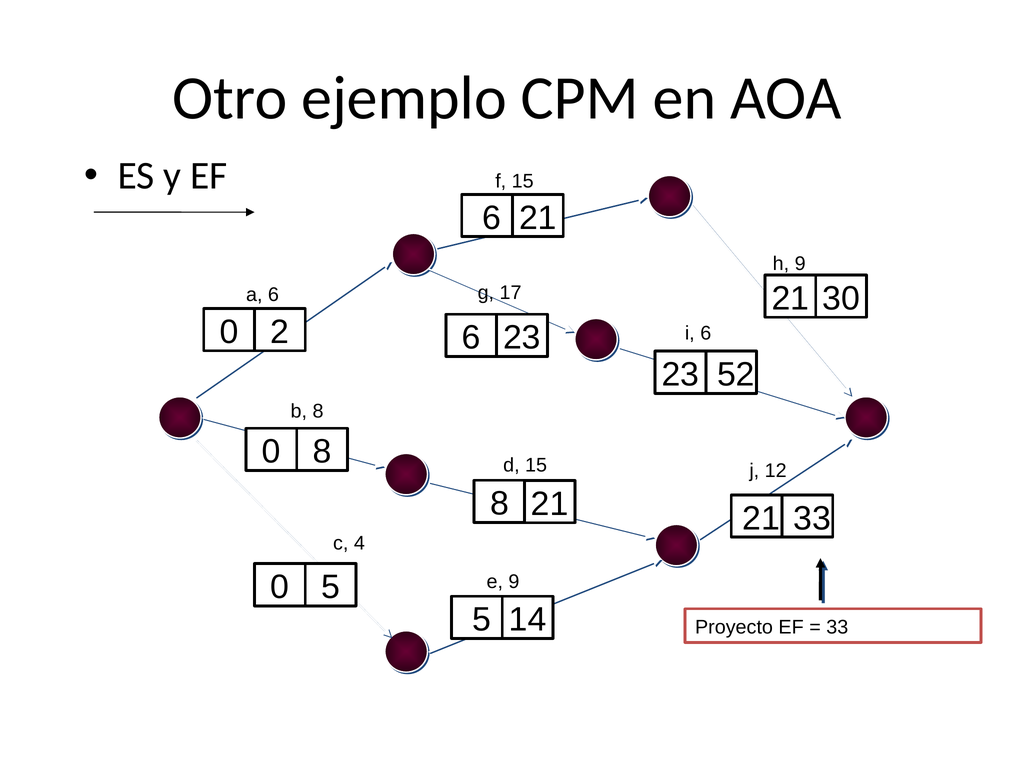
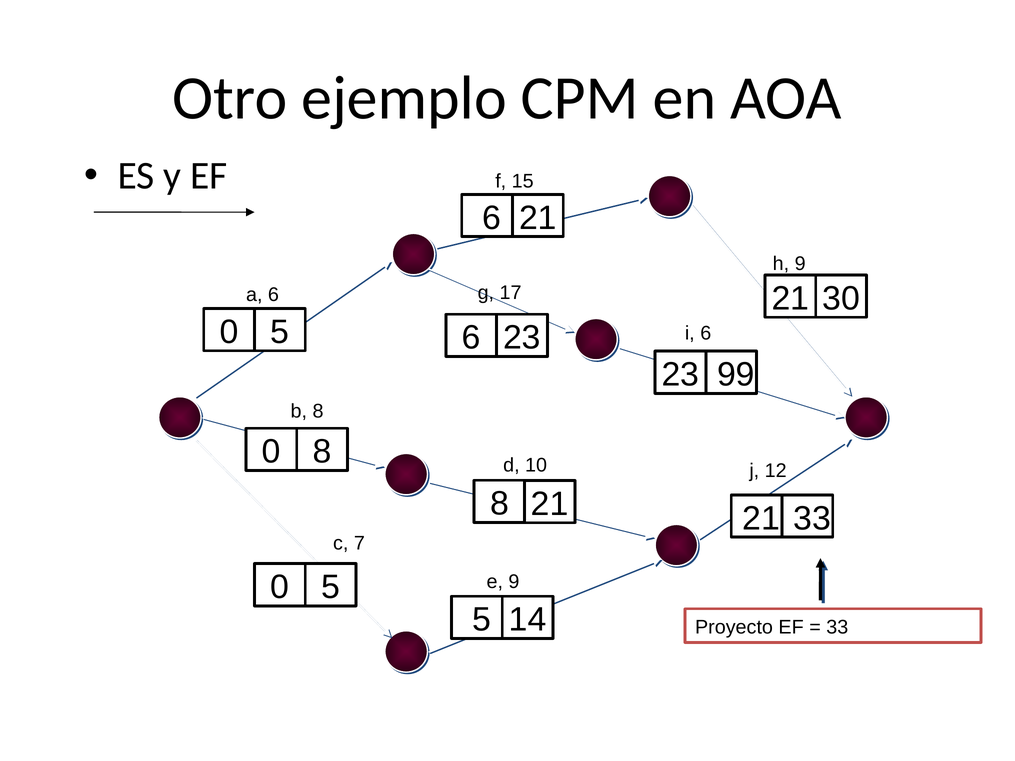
2 at (280, 332): 2 -> 5
52: 52 -> 99
d 15: 15 -> 10
4: 4 -> 7
